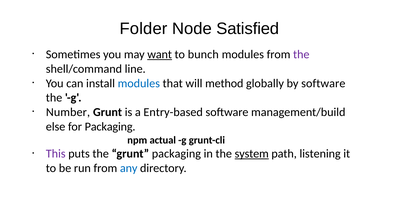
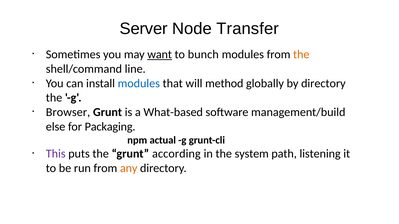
Folder: Folder -> Server
Satisfied: Satisfied -> Transfer
the at (301, 55) colour: purple -> orange
by software: software -> directory
Number: Number -> Browser
Entry-based: Entry-based -> What-based
grunt packaging: packaging -> according
system underline: present -> none
any colour: blue -> orange
